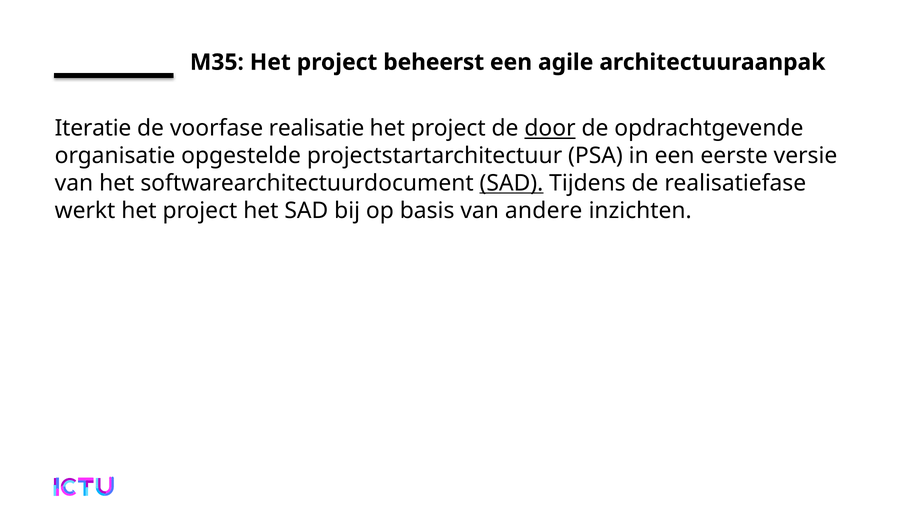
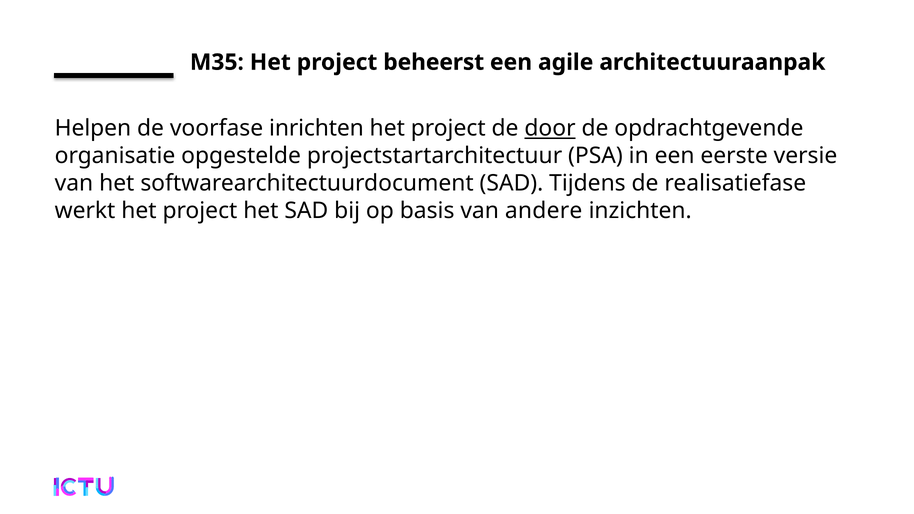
Iteratie: Iteratie -> Helpen
realisatie: realisatie -> inrichten
SAD at (511, 183) underline: present -> none
